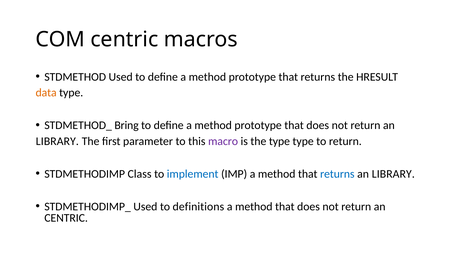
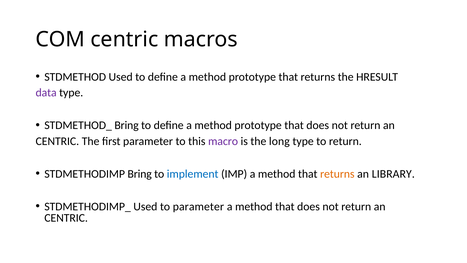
data colour: orange -> purple
LIBRARY at (57, 141): LIBRARY -> CENTRIC
the type: type -> long
STDMETHODIMP Class: Class -> Bring
returns at (337, 174) colour: blue -> orange
to definitions: definitions -> parameter
